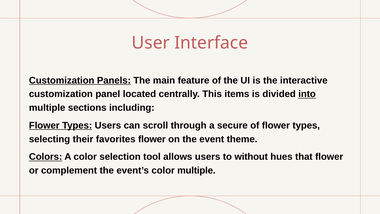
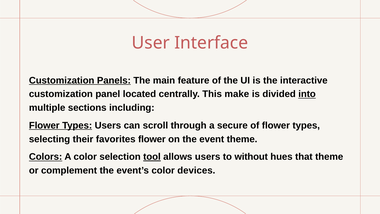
items: items -> make
tool underline: none -> present
that flower: flower -> theme
color multiple: multiple -> devices
